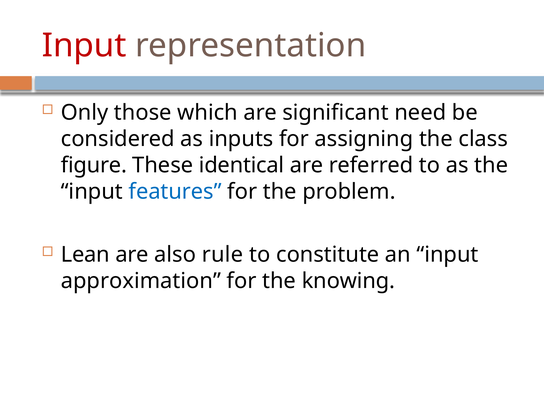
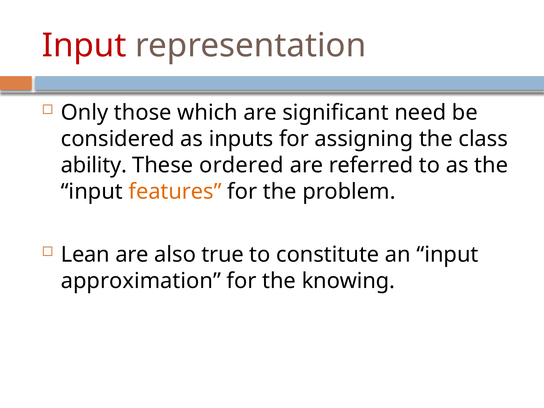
figure: figure -> ability
identical: identical -> ordered
features colour: blue -> orange
rule: rule -> true
